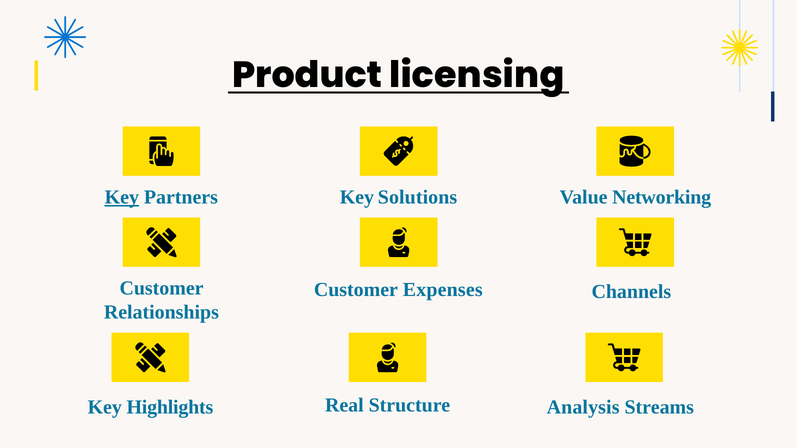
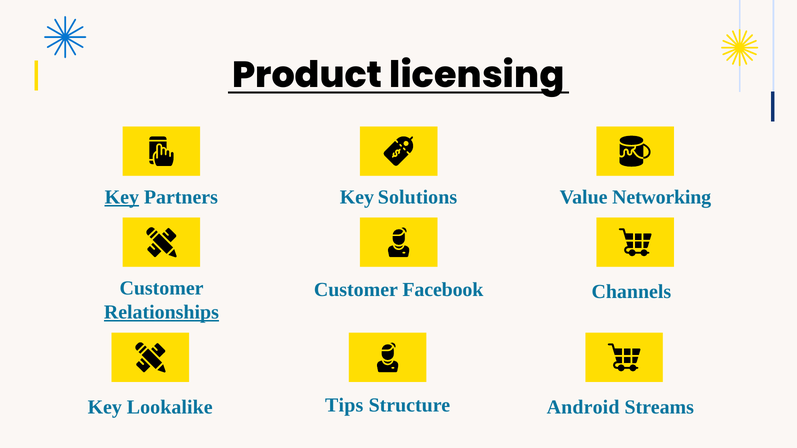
Expenses: Expenses -> Facebook
Relationships underline: none -> present
Real: Real -> Tips
Analysis: Analysis -> Android
Highlights: Highlights -> Lookalike
